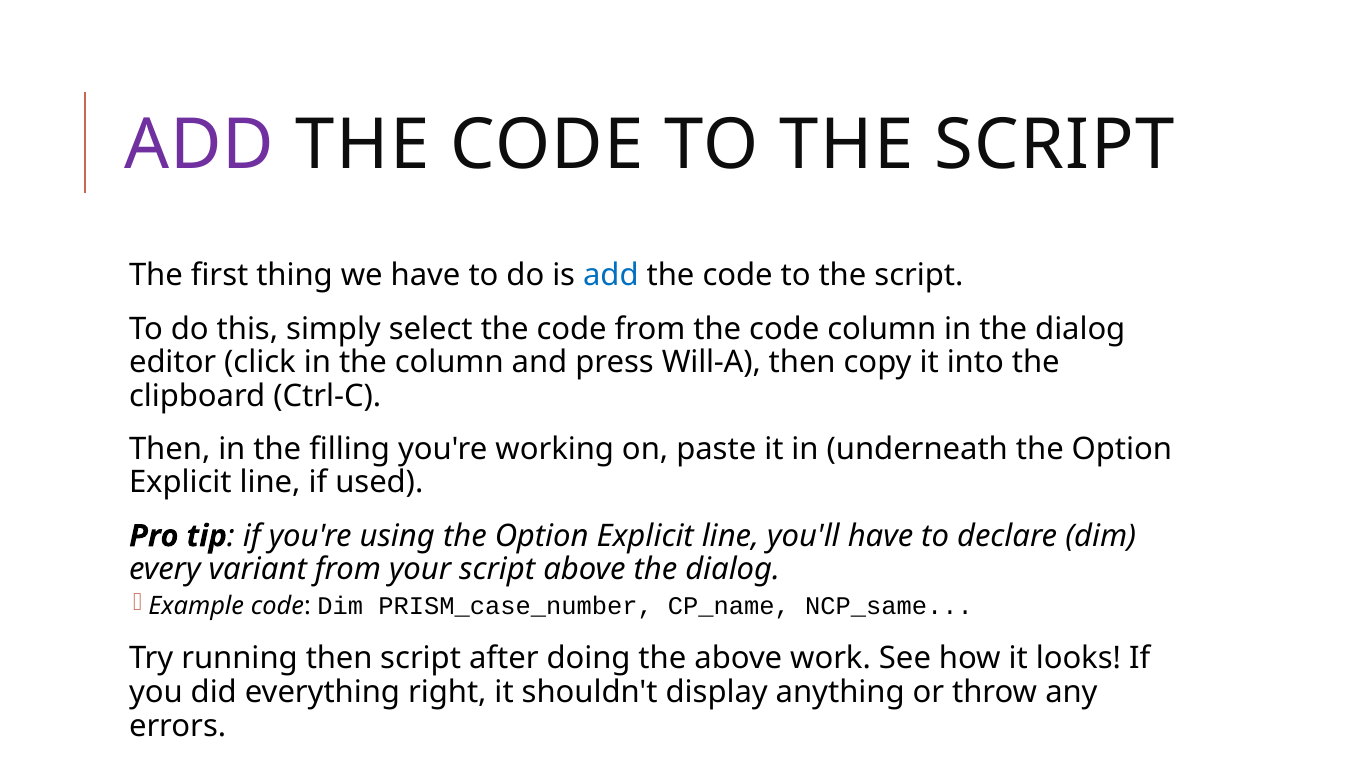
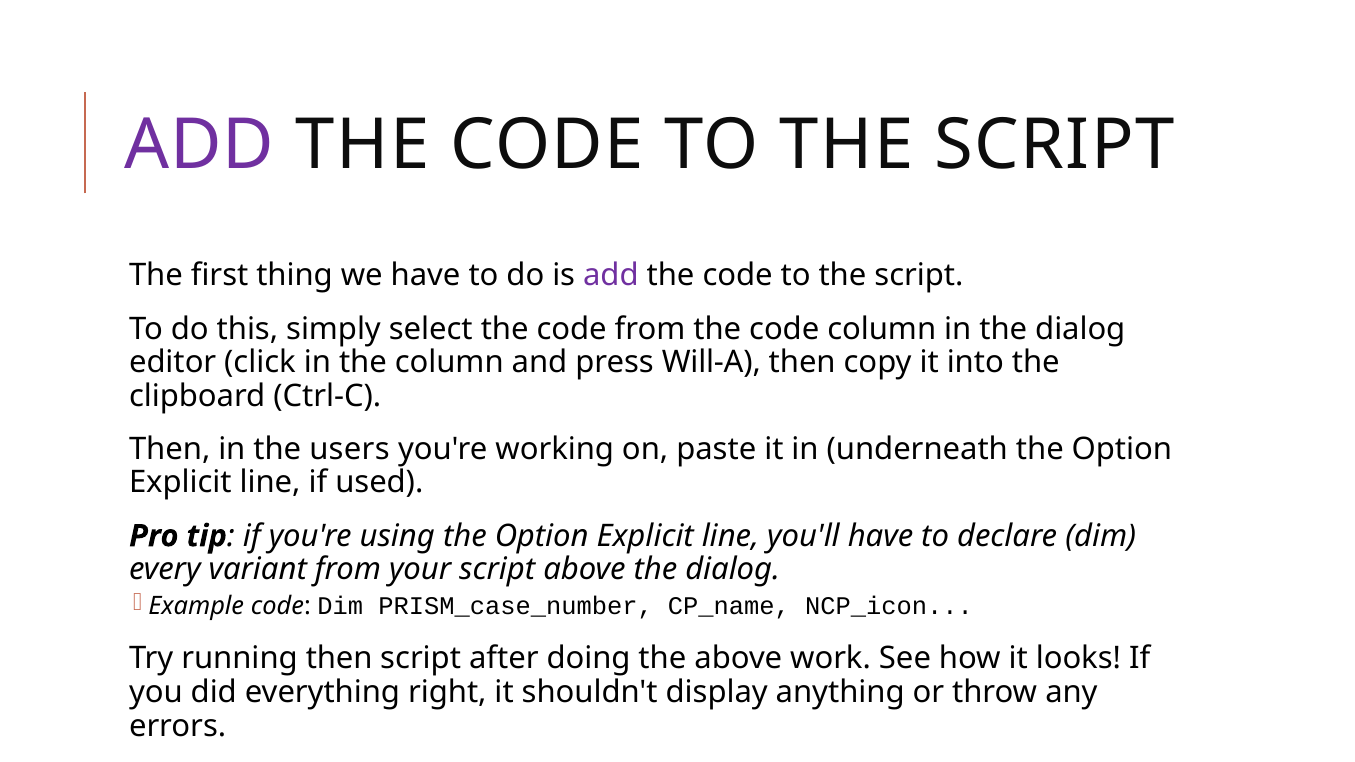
add at (611, 276) colour: blue -> purple
filling: filling -> users
NCP_same: NCP_same -> NCP_icon
